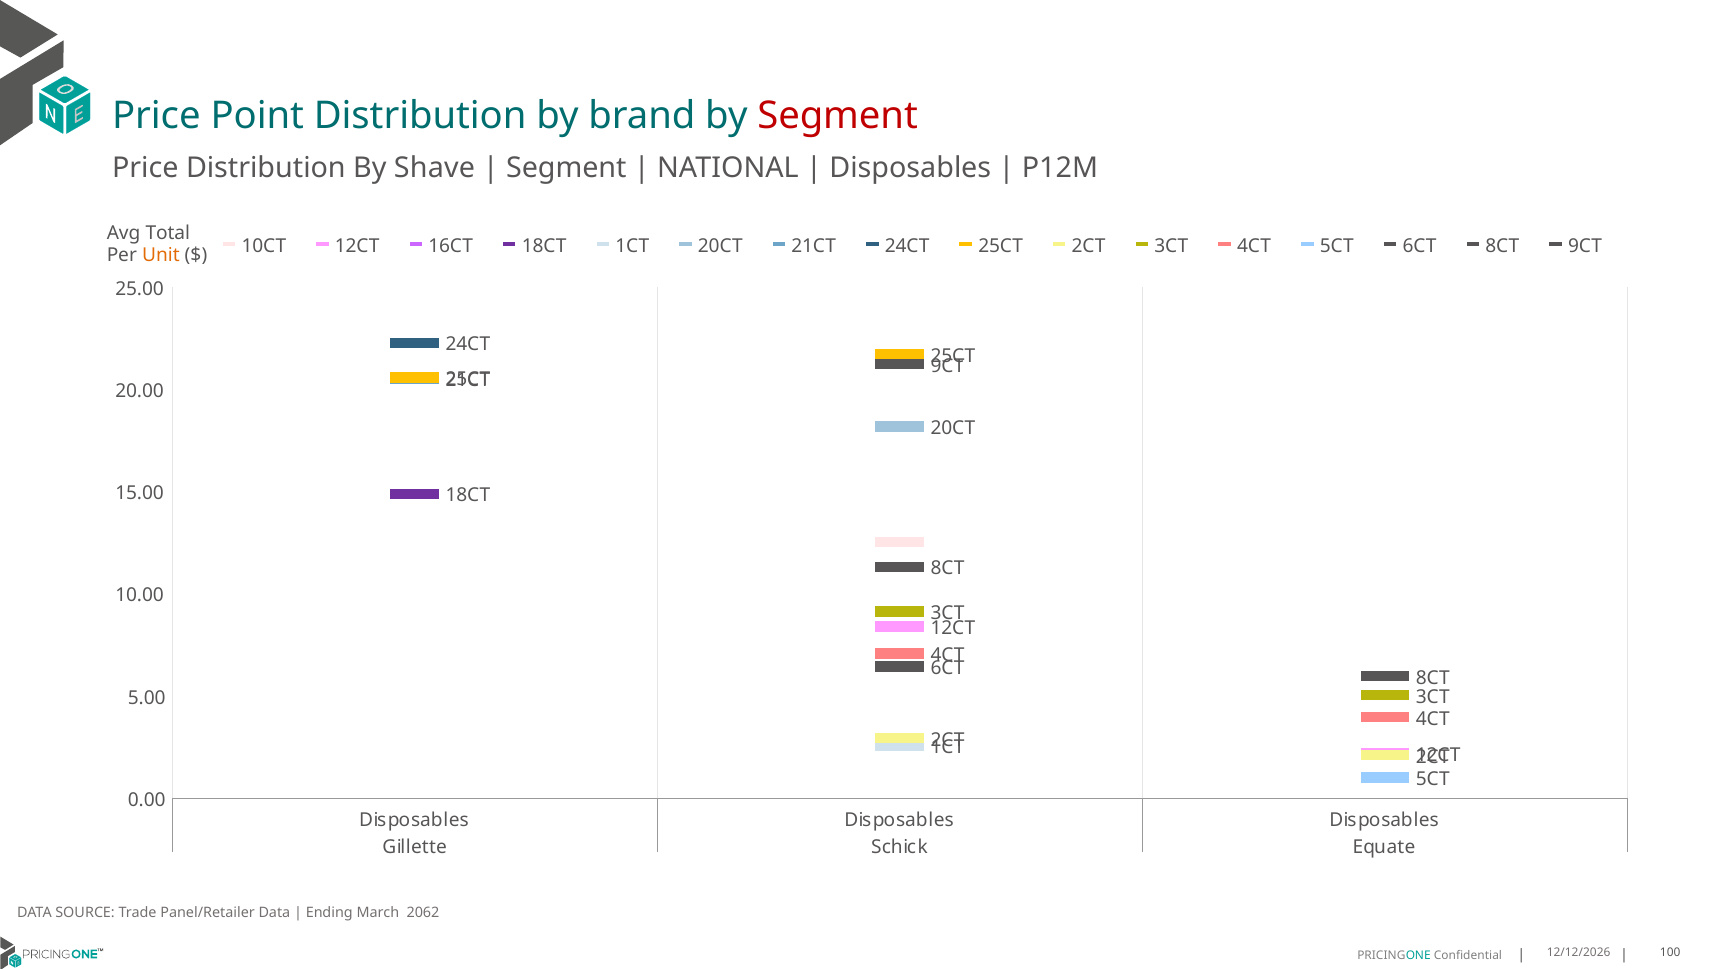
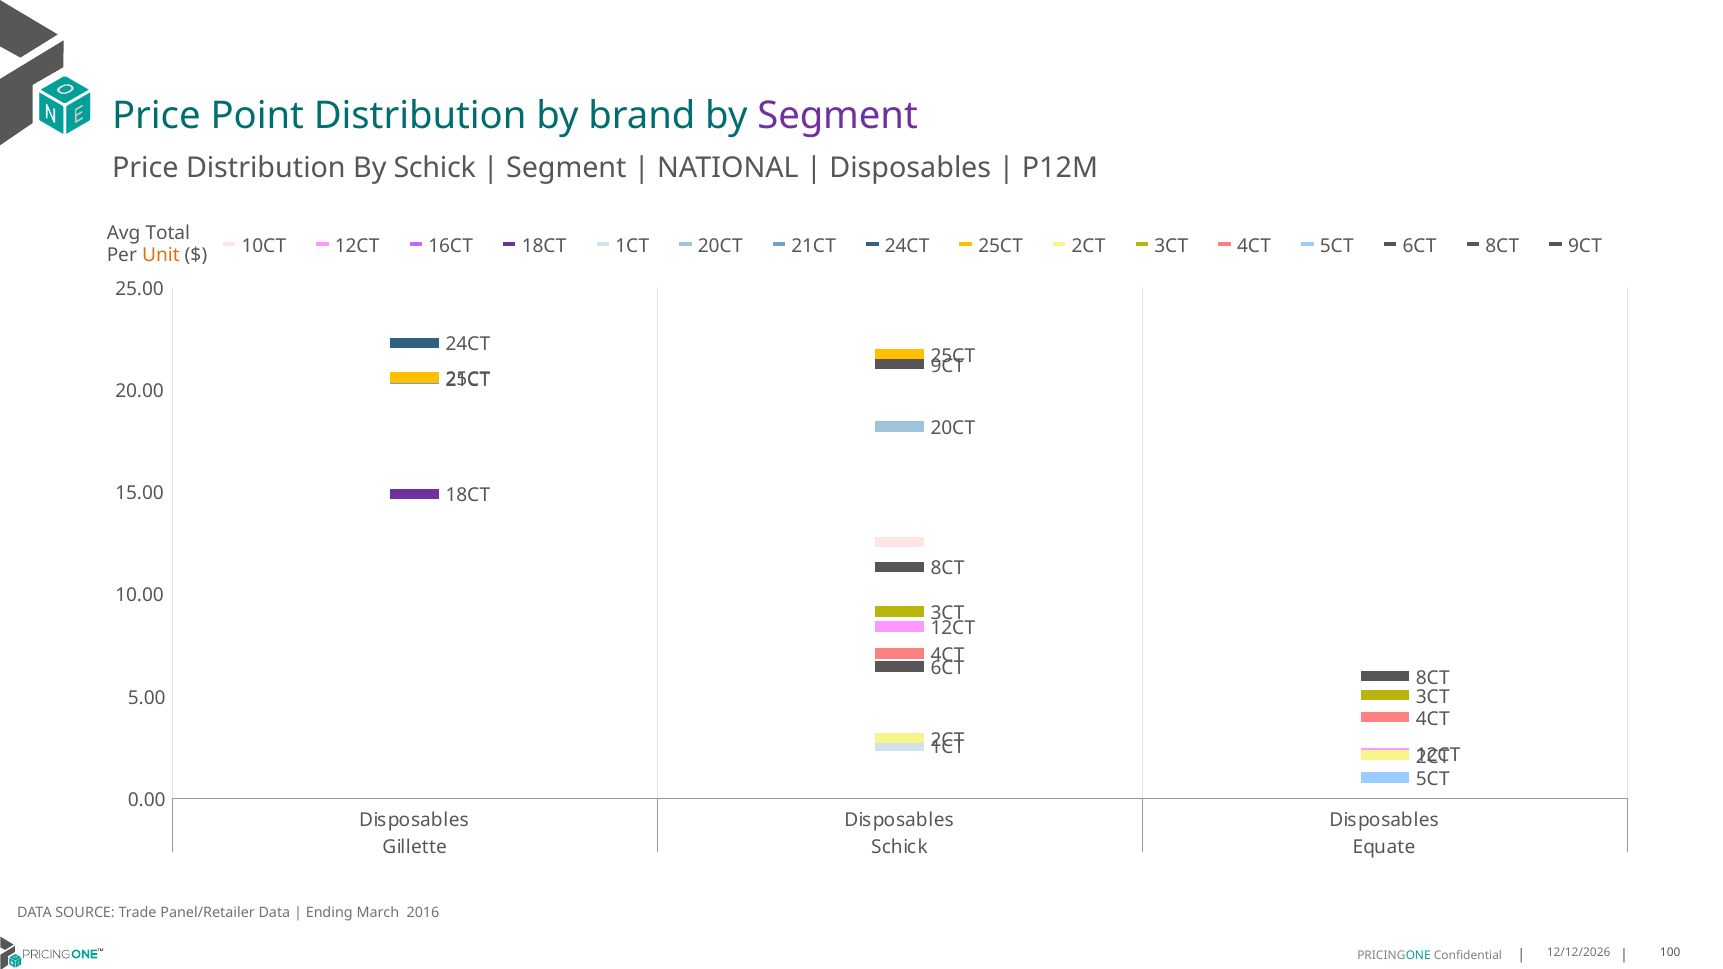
Segment at (838, 116) colour: red -> purple
By Shave: Shave -> Schick
2062: 2062 -> 2016
